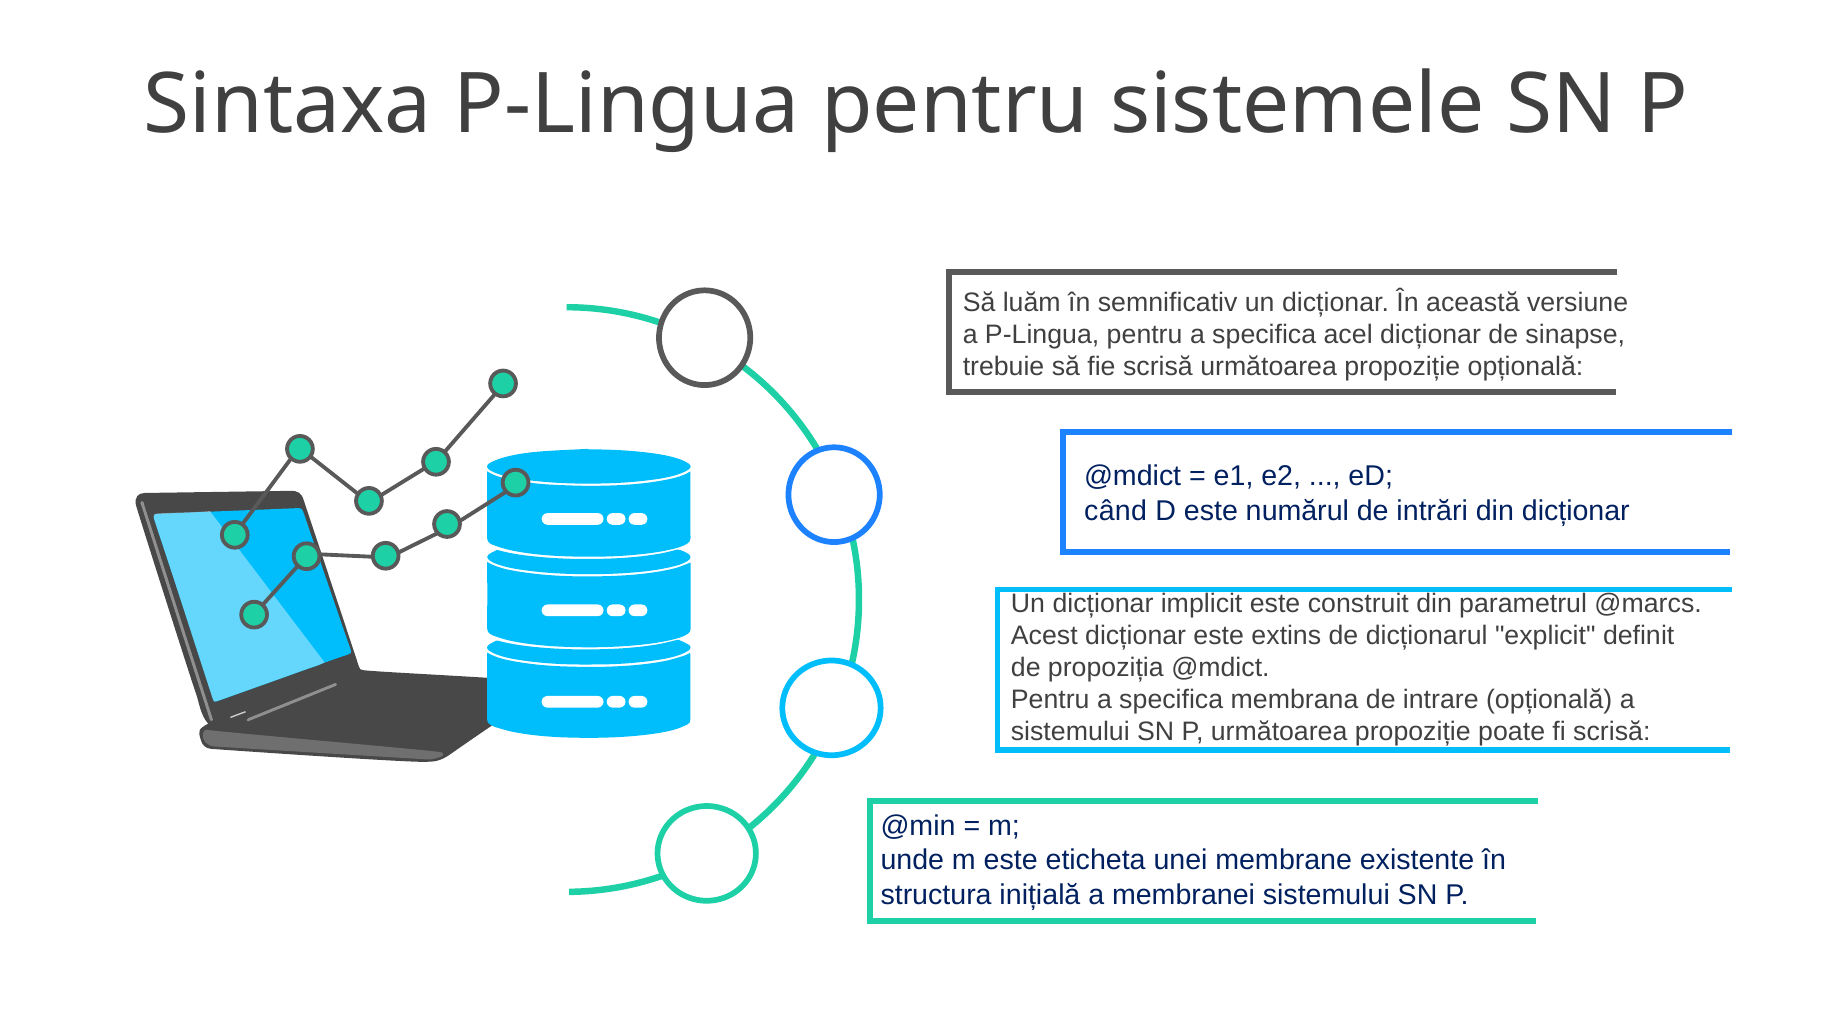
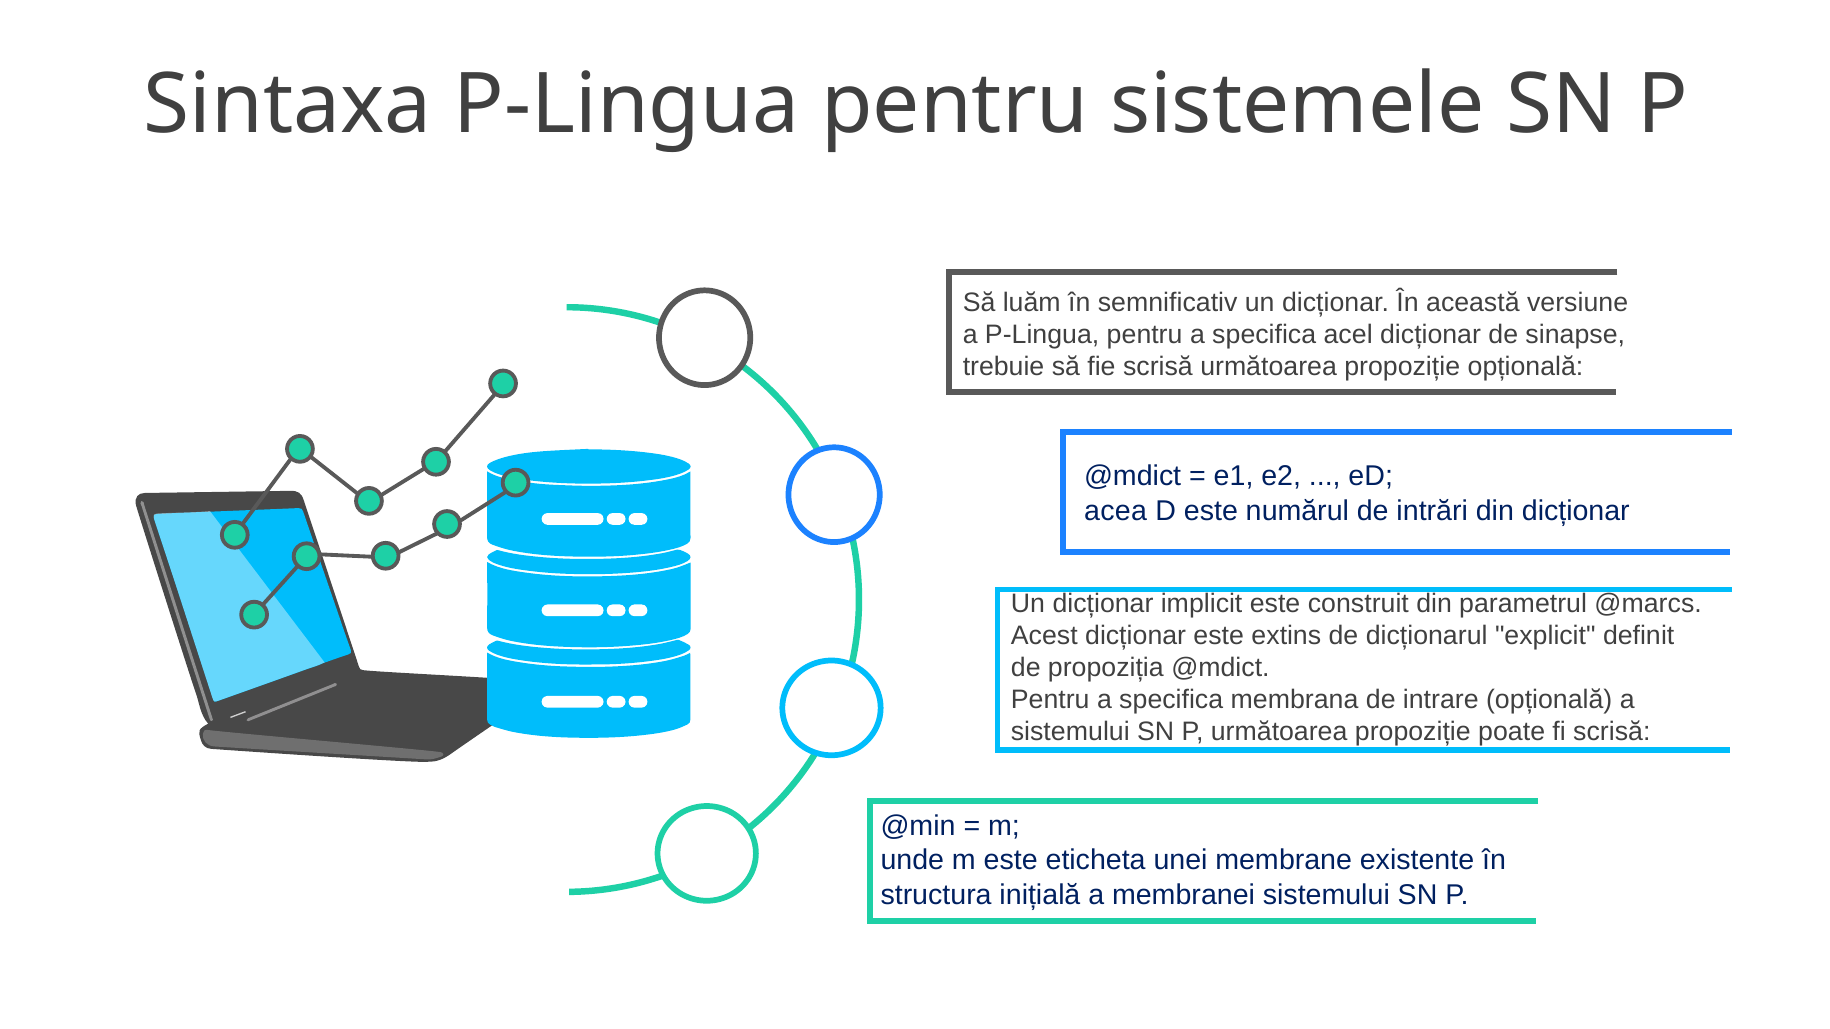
când: când -> acea
